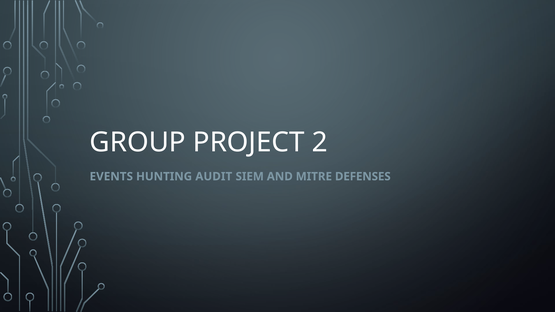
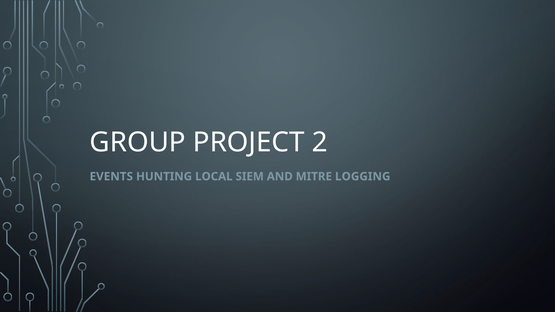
AUDIT: AUDIT -> LOCAL
DEFENSES: DEFENSES -> LOGGING
